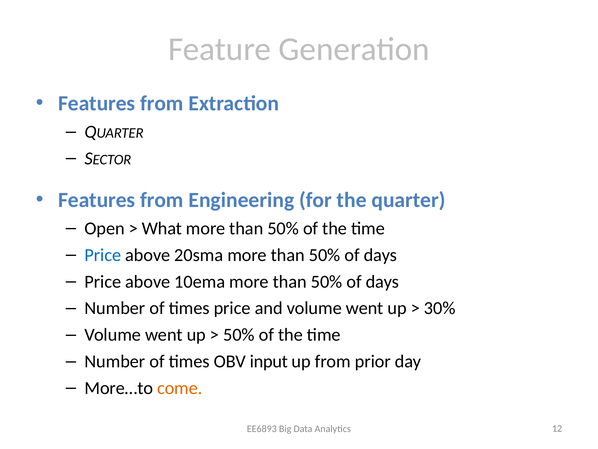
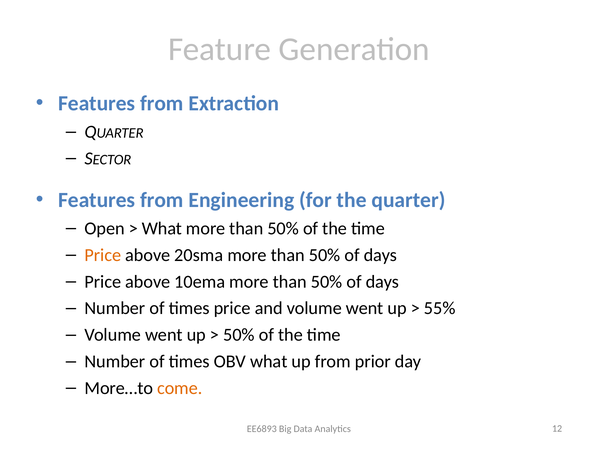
Price at (103, 255) colour: blue -> orange
30%: 30% -> 55%
OBV input: input -> what
